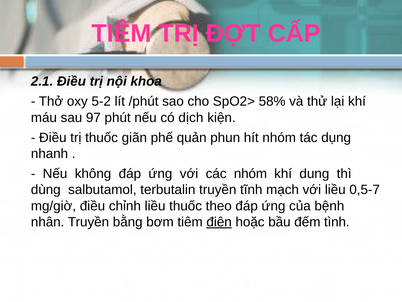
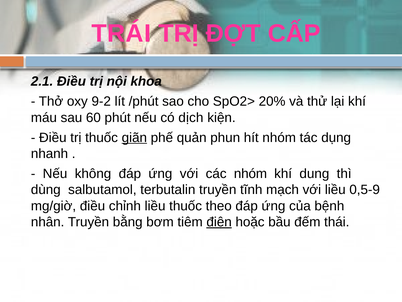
TIÊM at (121, 34): TIÊM -> TRÁI
5-2: 5-2 -> 9-2
58%: 58% -> 20%
97: 97 -> 60
giãn underline: none -> present
0,5-7: 0,5-7 -> 0,5-9
tình: tình -> thái
